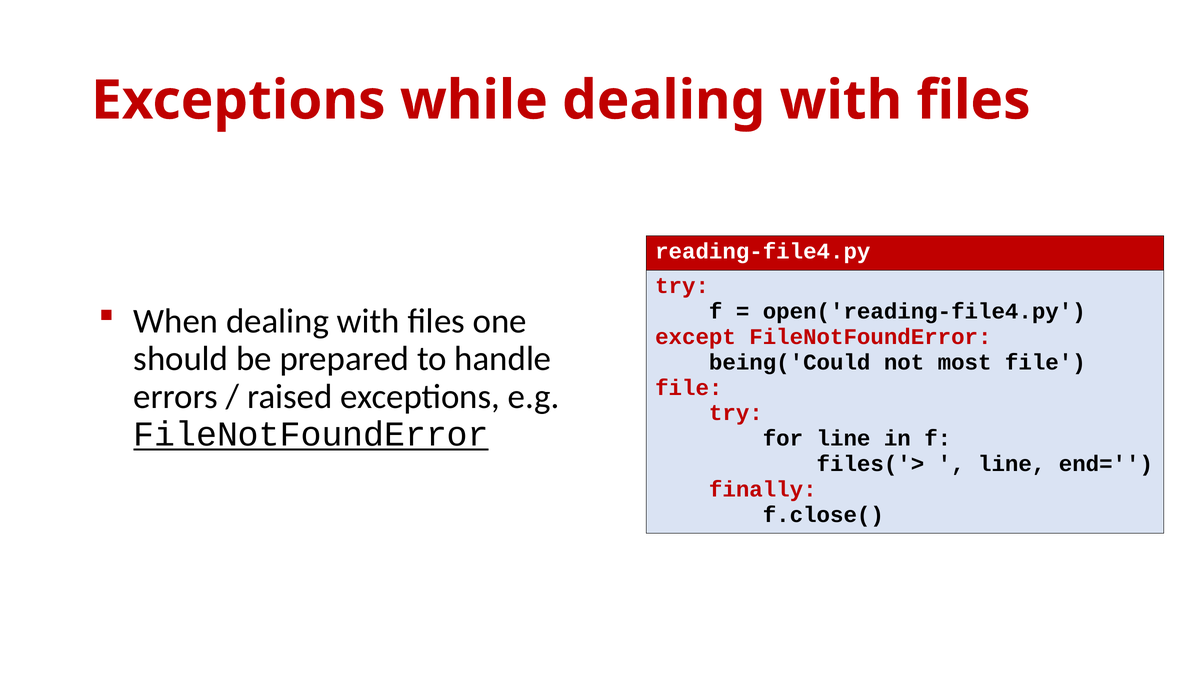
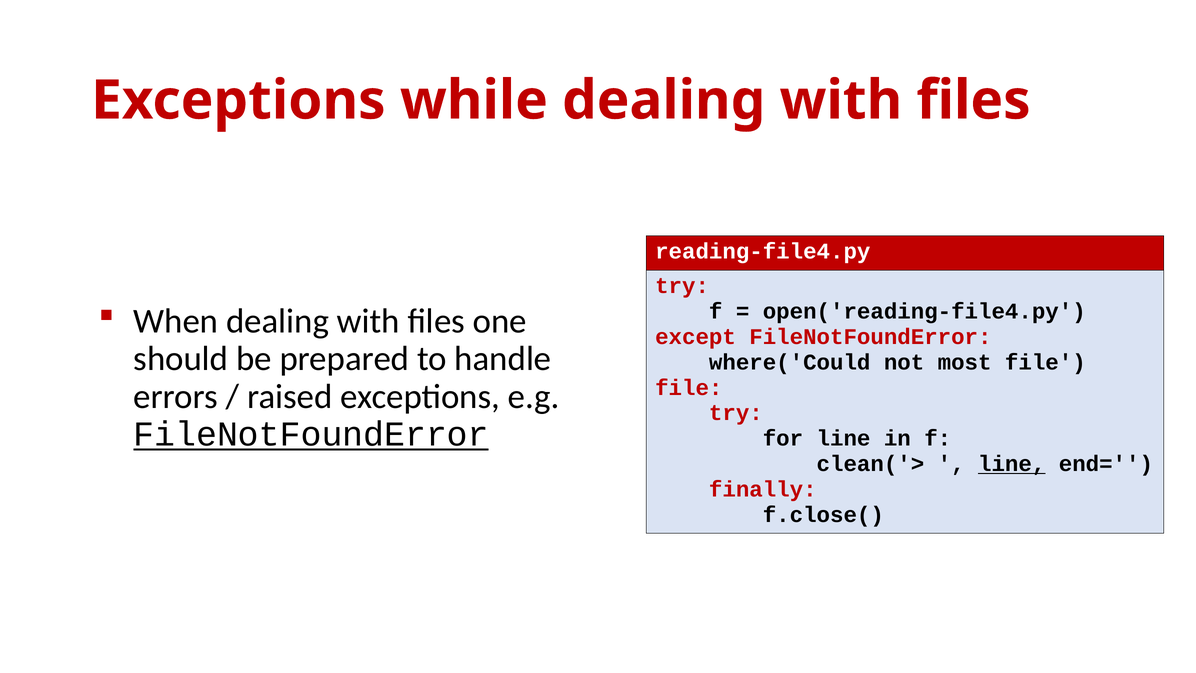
being('Could: being('Could -> where('Could
files('>: files('> -> clean('>
line at (1012, 464) underline: none -> present
